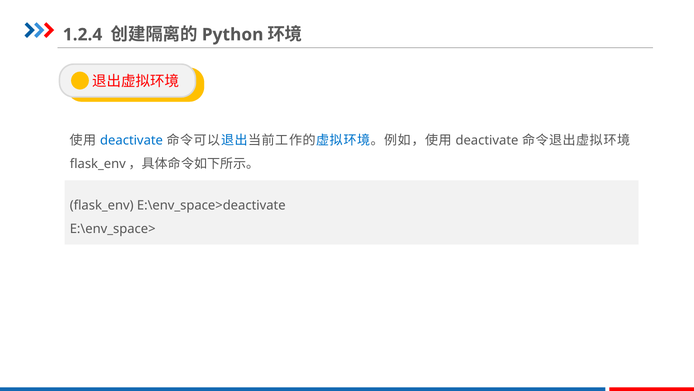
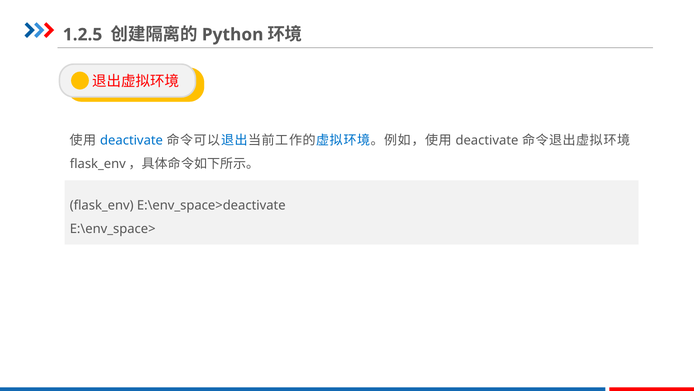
1.2.4: 1.2.4 -> 1.2.5
